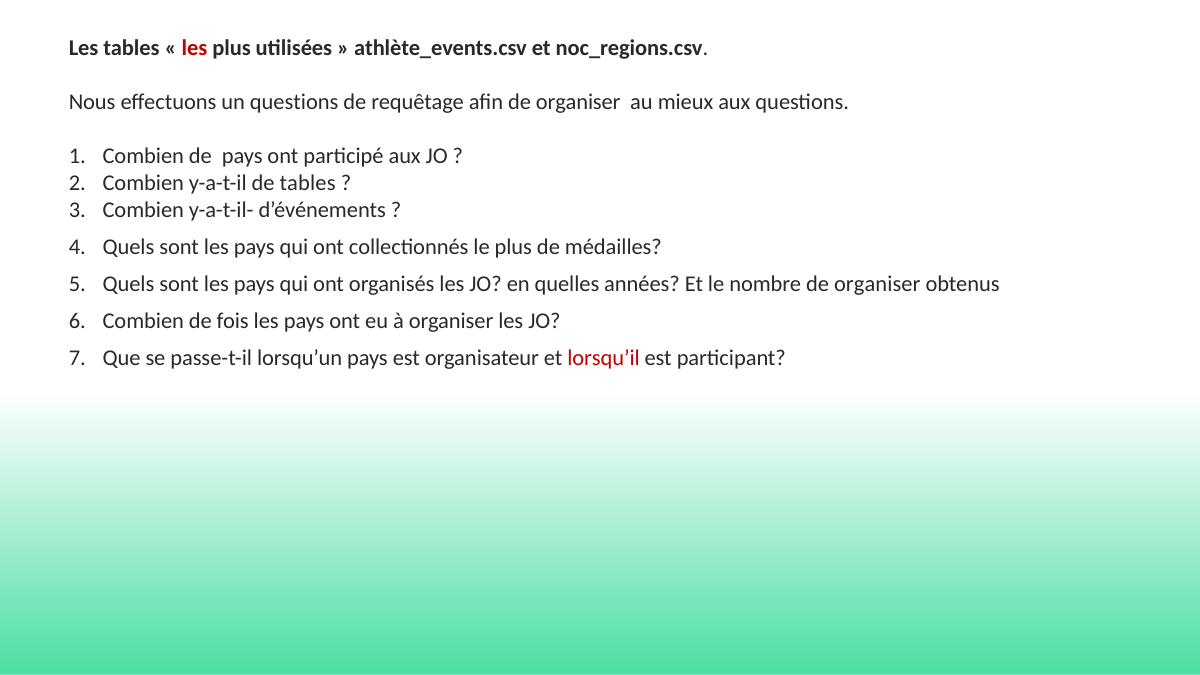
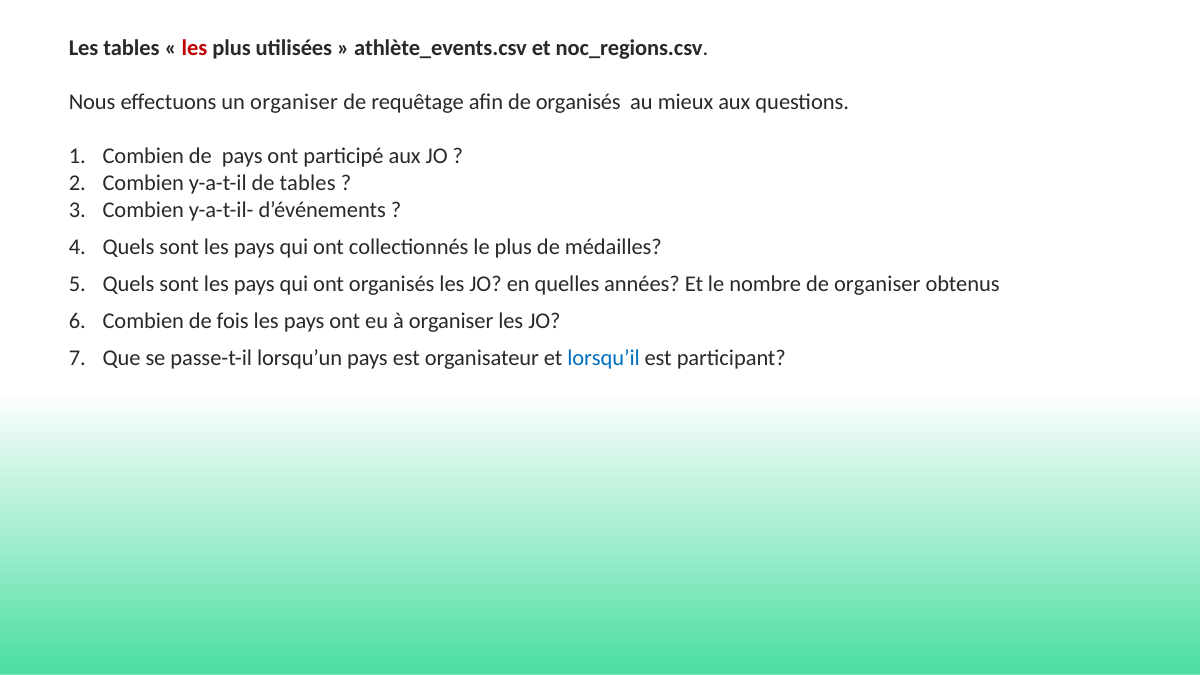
un questions: questions -> organiser
afin de organiser: organiser -> organisés
lorsqu’il colour: red -> blue
